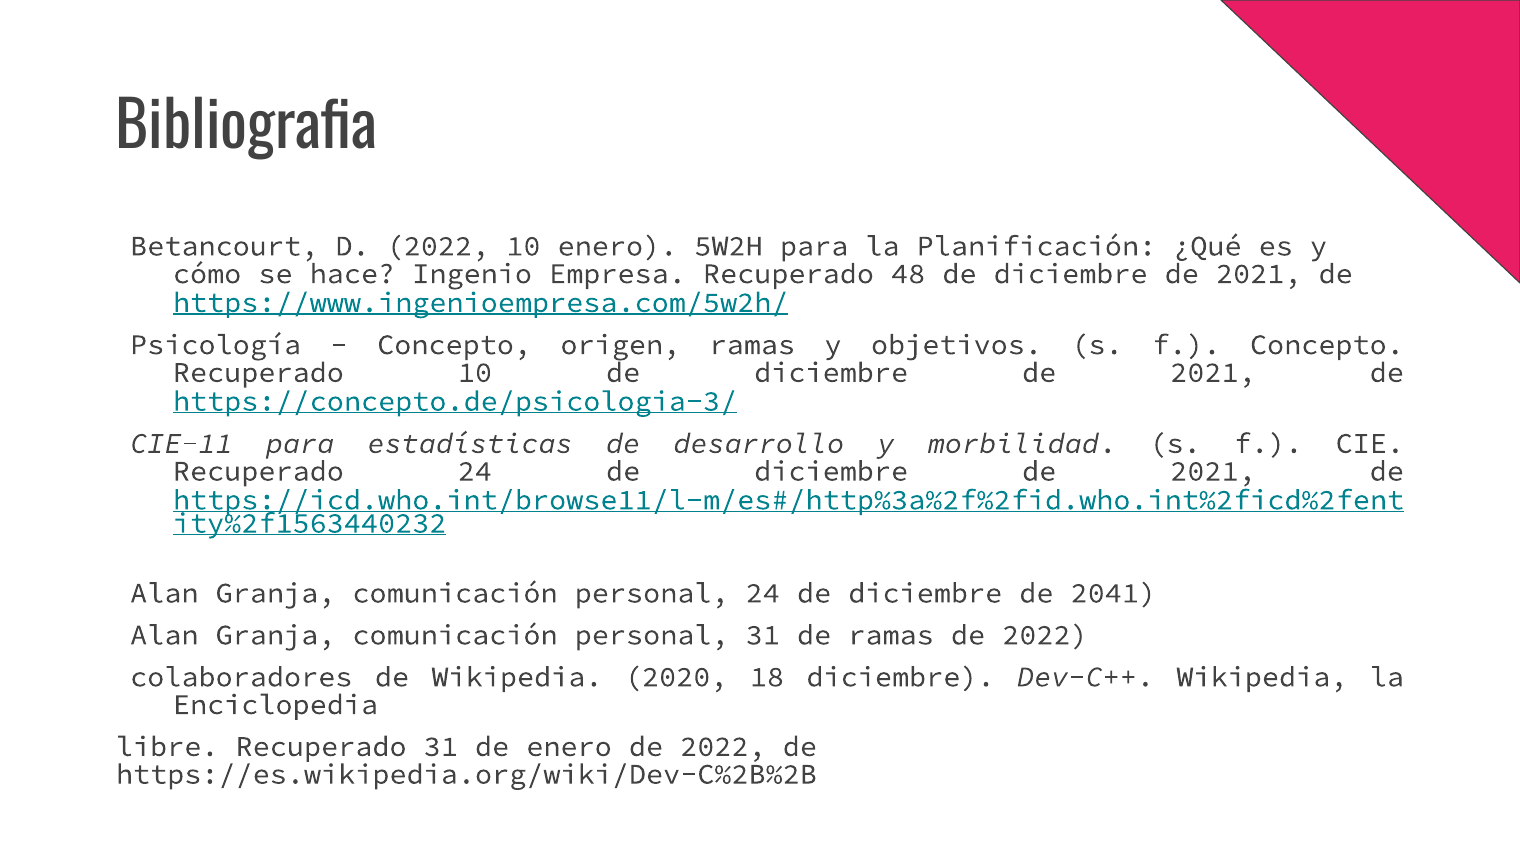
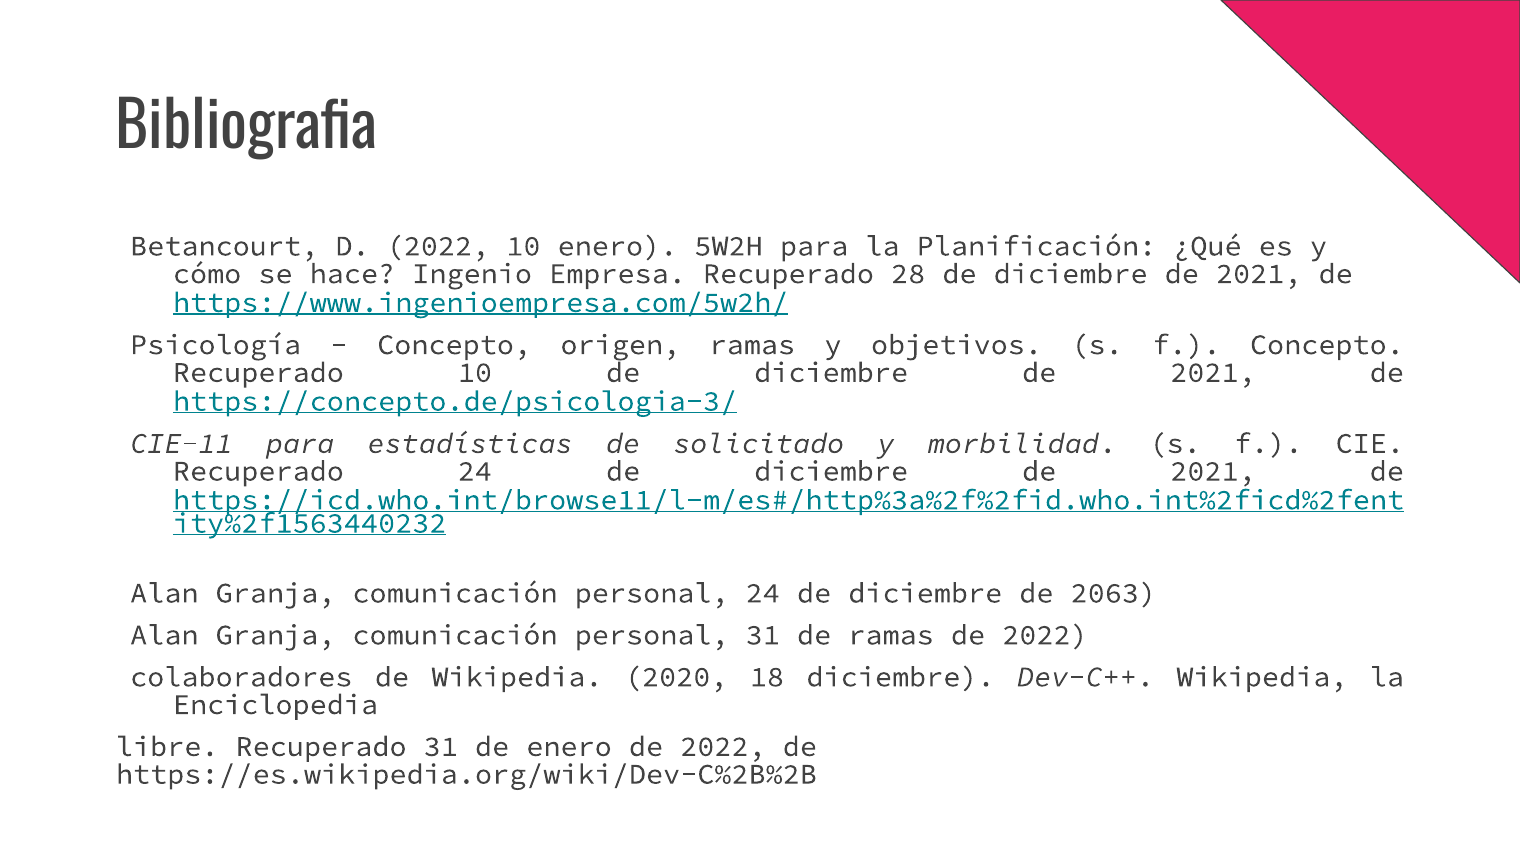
48: 48 -> 28
desarrollo: desarrollo -> solicitado
2041: 2041 -> 2063
